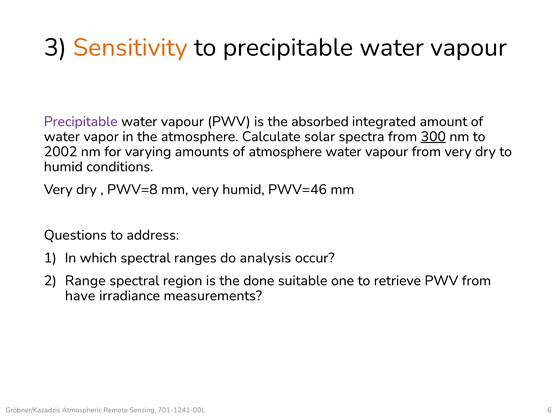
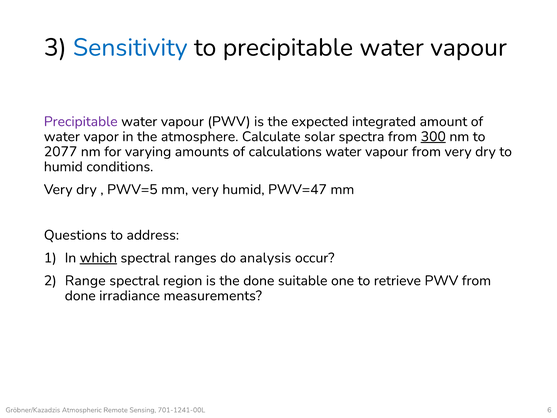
Sensitivity colour: orange -> blue
absorbed: absorbed -> expected
2002: 2002 -> 2077
of atmosphere: atmosphere -> calculations
PWV=8: PWV=8 -> PWV=5
PWV=46: PWV=46 -> PWV=47
which underline: none -> present
have at (80, 296): have -> done
